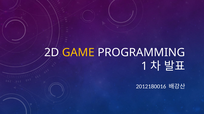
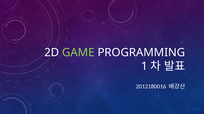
GAME colour: yellow -> light green
